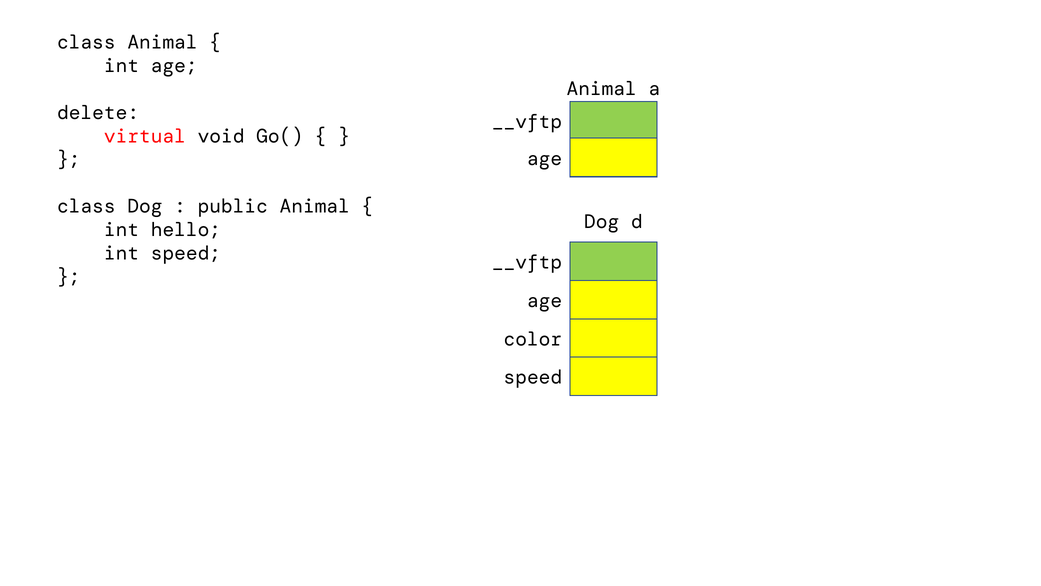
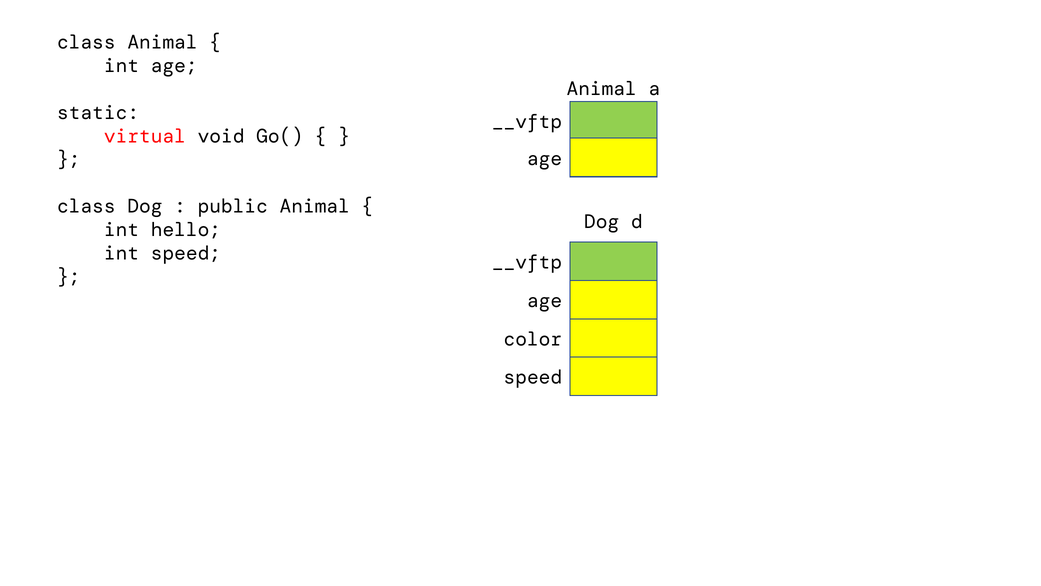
delete: delete -> static
